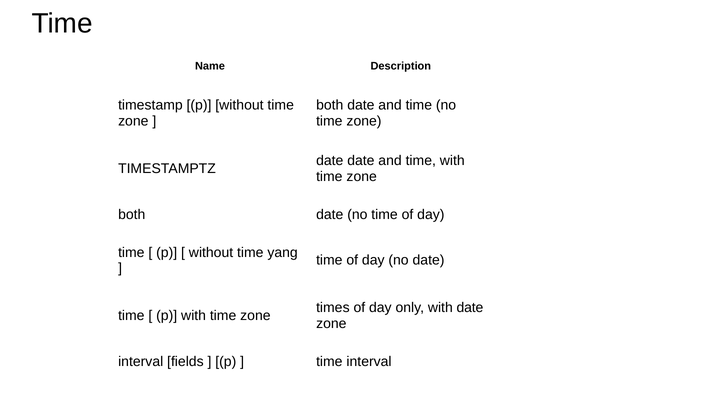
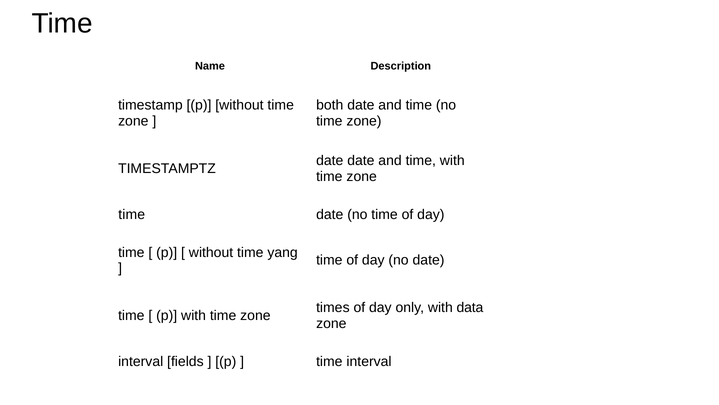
both at (132, 214): both -> time
with date: date -> data
